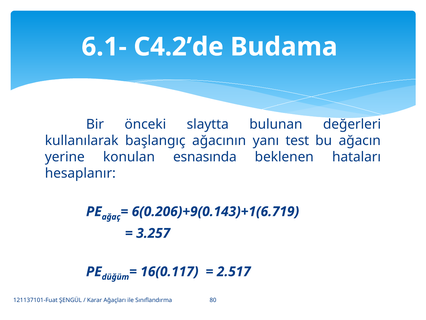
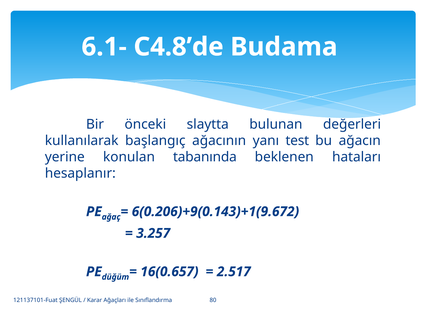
C4.2’de: C4.2’de -> C4.8’de
esnasında: esnasında -> tabanında
6(0.206)+9(0.143)+1(6.719: 6(0.206)+9(0.143)+1(6.719 -> 6(0.206)+9(0.143)+1(9.672
16(0.117: 16(0.117 -> 16(0.657
